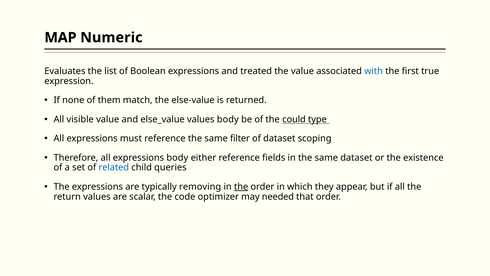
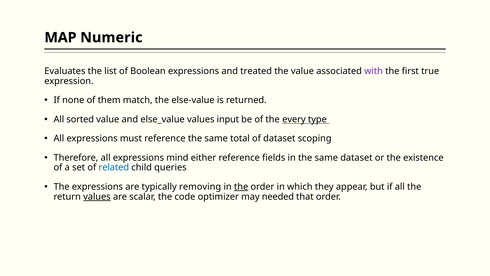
with colour: blue -> purple
visible: visible -> sorted
values body: body -> input
could: could -> every
filter: filter -> total
expressions body: body -> mind
values at (97, 196) underline: none -> present
